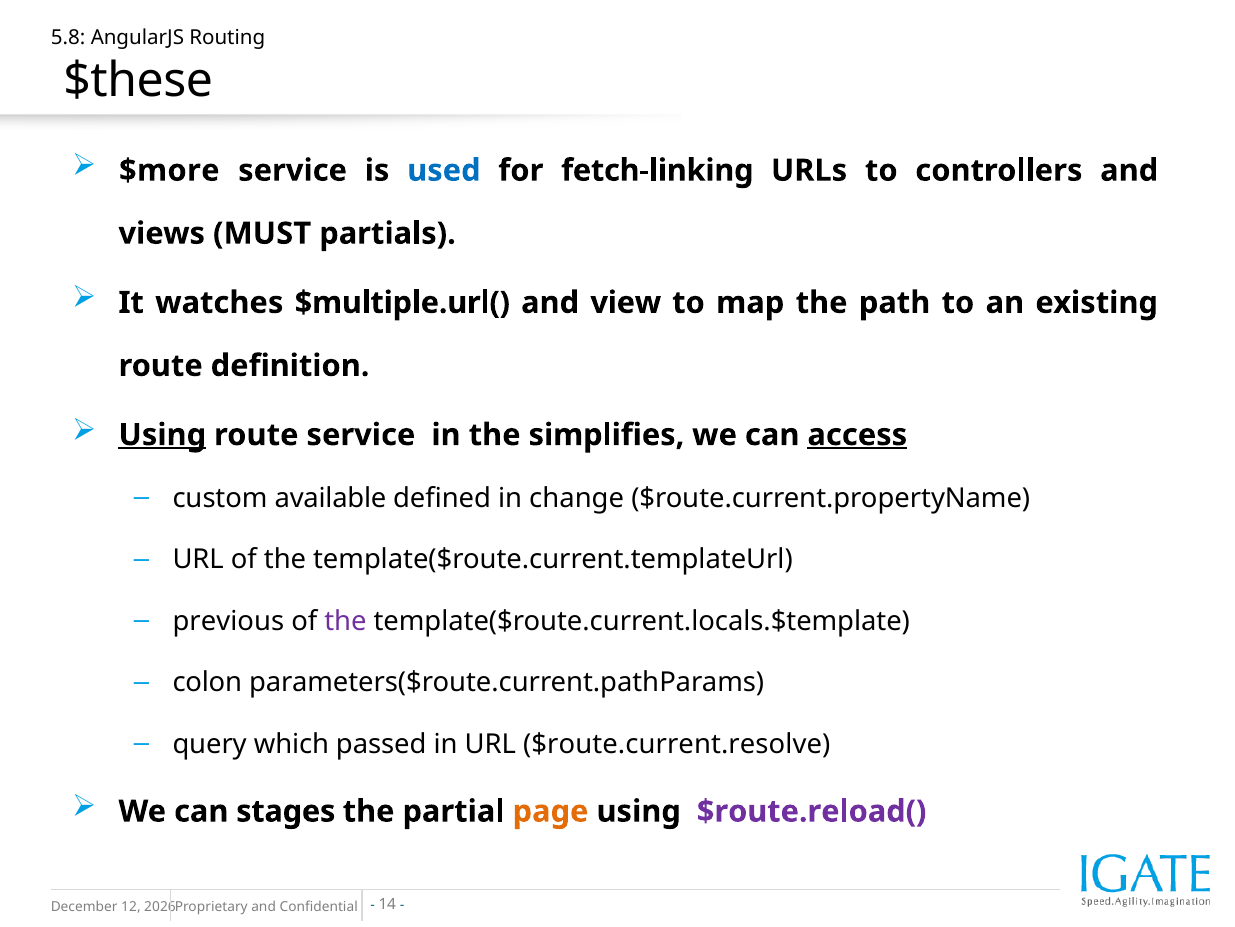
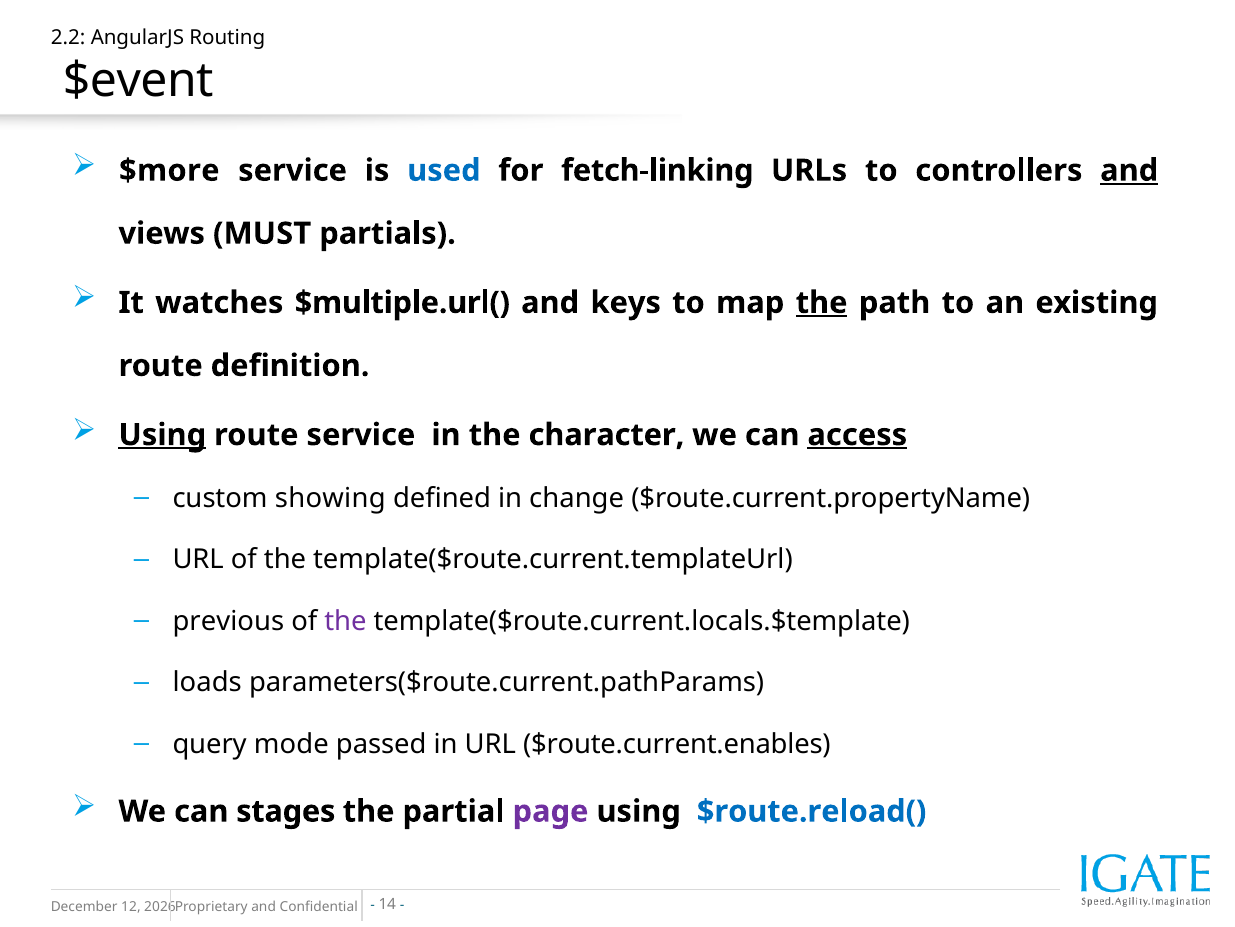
5.8: 5.8 -> 2.2
$these: $these -> $event
and at (1129, 170) underline: none -> present
view: view -> keys
the at (822, 302) underline: none -> present
simplifies: simplifies -> character
available: available -> showing
colon: colon -> loads
which: which -> mode
$route.current.resolve: $route.current.resolve -> $route.current.enables
page colour: orange -> purple
$route.reload( colour: purple -> blue
